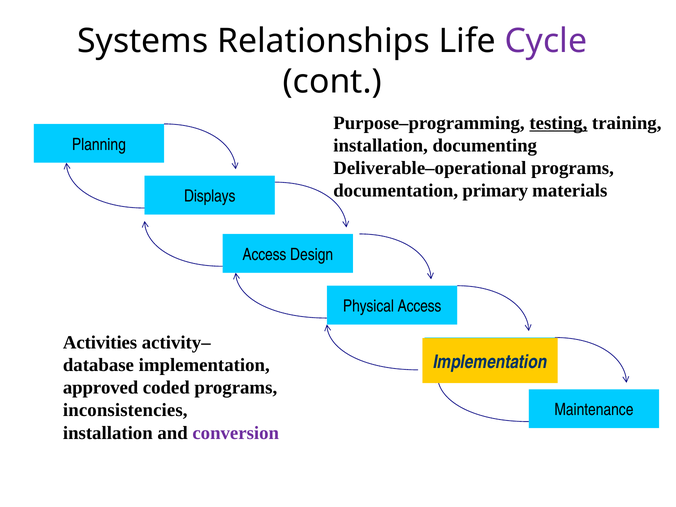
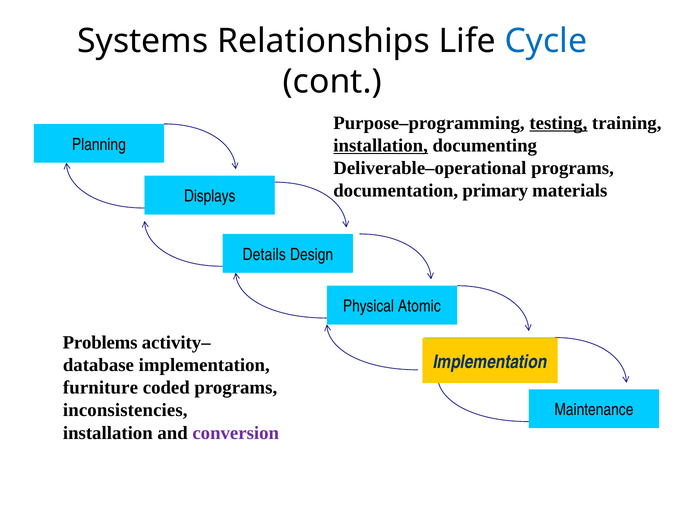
Cycle colour: purple -> blue
installation at (381, 145) underline: none -> present
Access at (264, 255): Access -> Details
Physical Access: Access -> Atomic
Activities: Activities -> Problems
approved: approved -> furniture
